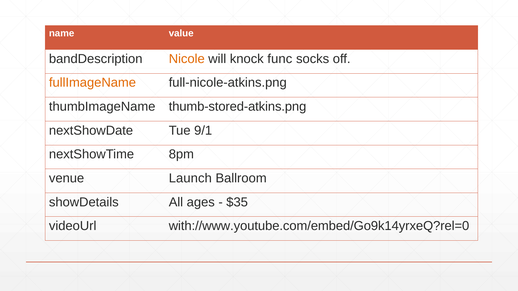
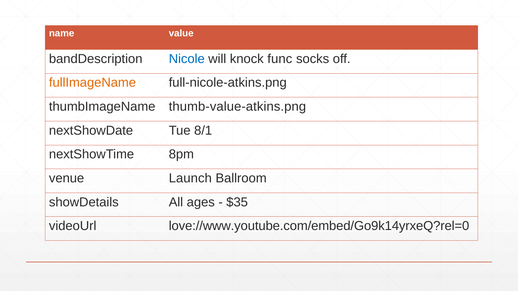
Nicole colour: orange -> blue
thumb-stored-atkins.png: thumb-stored-atkins.png -> thumb-value-atkins.png
9/1: 9/1 -> 8/1
with://www.youtube.com/embed/Go9k14yrxeQ?rel=0: with://www.youtube.com/embed/Go9k14yrxeQ?rel=0 -> love://www.youtube.com/embed/Go9k14yrxeQ?rel=0
